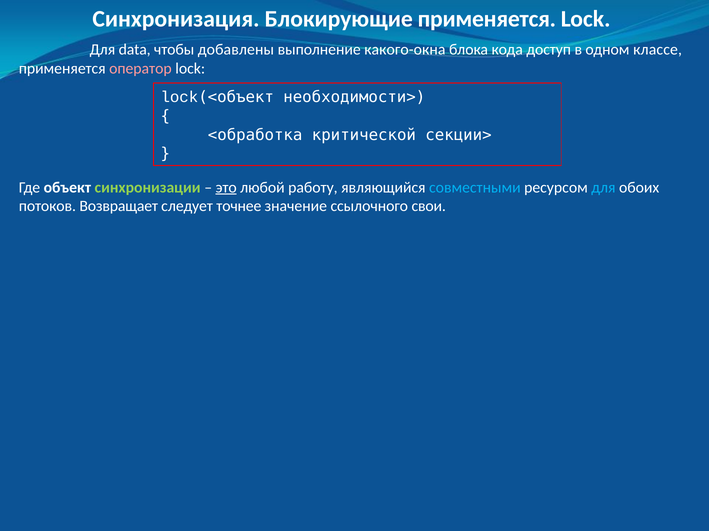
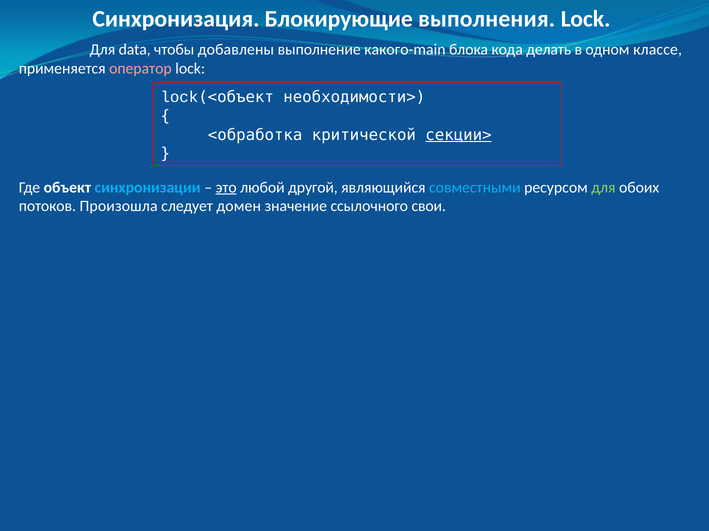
Блокирующие применяется: применяется -> выполнения
какого-окна: какого-окна -> какого-main
доступ: доступ -> делать
секции> underline: none -> present
синхронизации colour: light green -> light blue
работу: работу -> другой
для at (603, 188) colour: light blue -> light green
Возвращает: Возвращает -> Произошла
точнее: точнее -> домен
